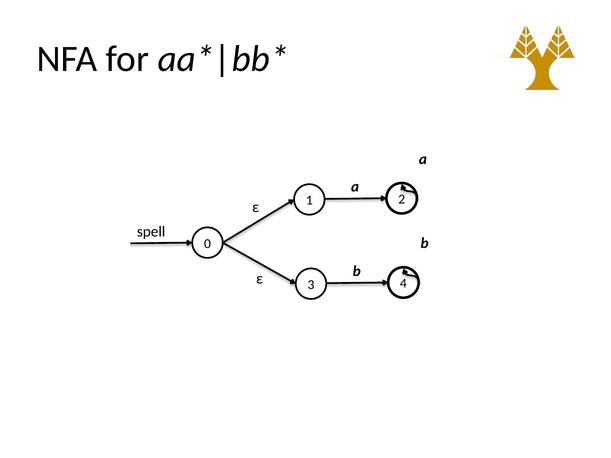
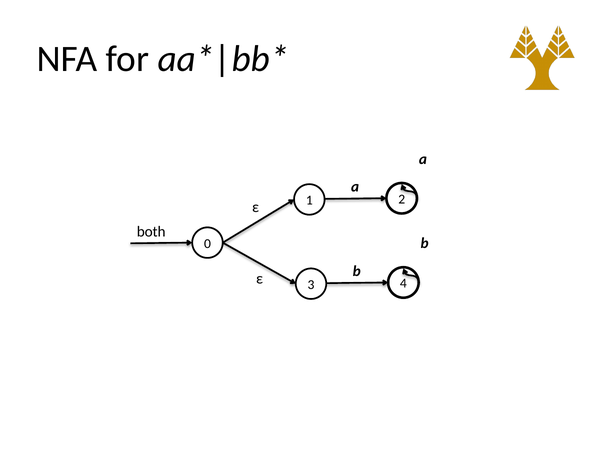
spell: spell -> both
